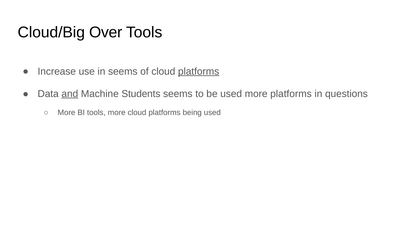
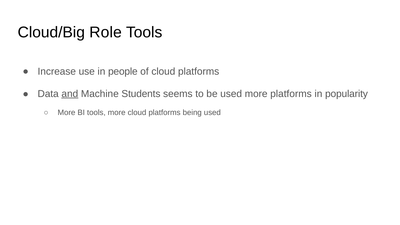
Over: Over -> Role
in seems: seems -> people
platforms at (199, 71) underline: present -> none
questions: questions -> popularity
